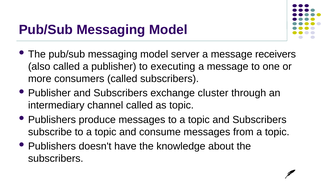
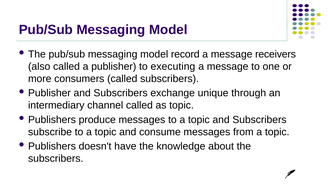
server: server -> record
cluster: cluster -> unique
